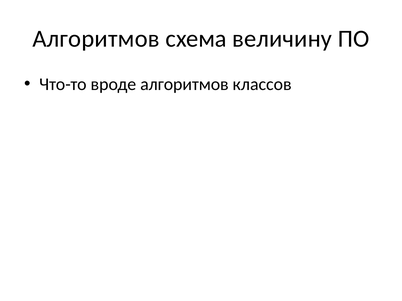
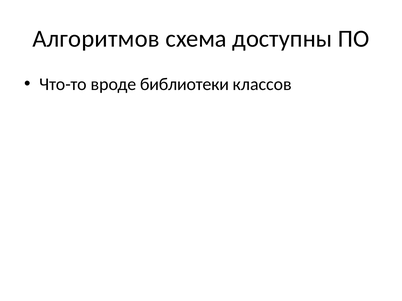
величину: величину -> доступны
вроде алгоритмов: алгоритмов -> библиотеки
